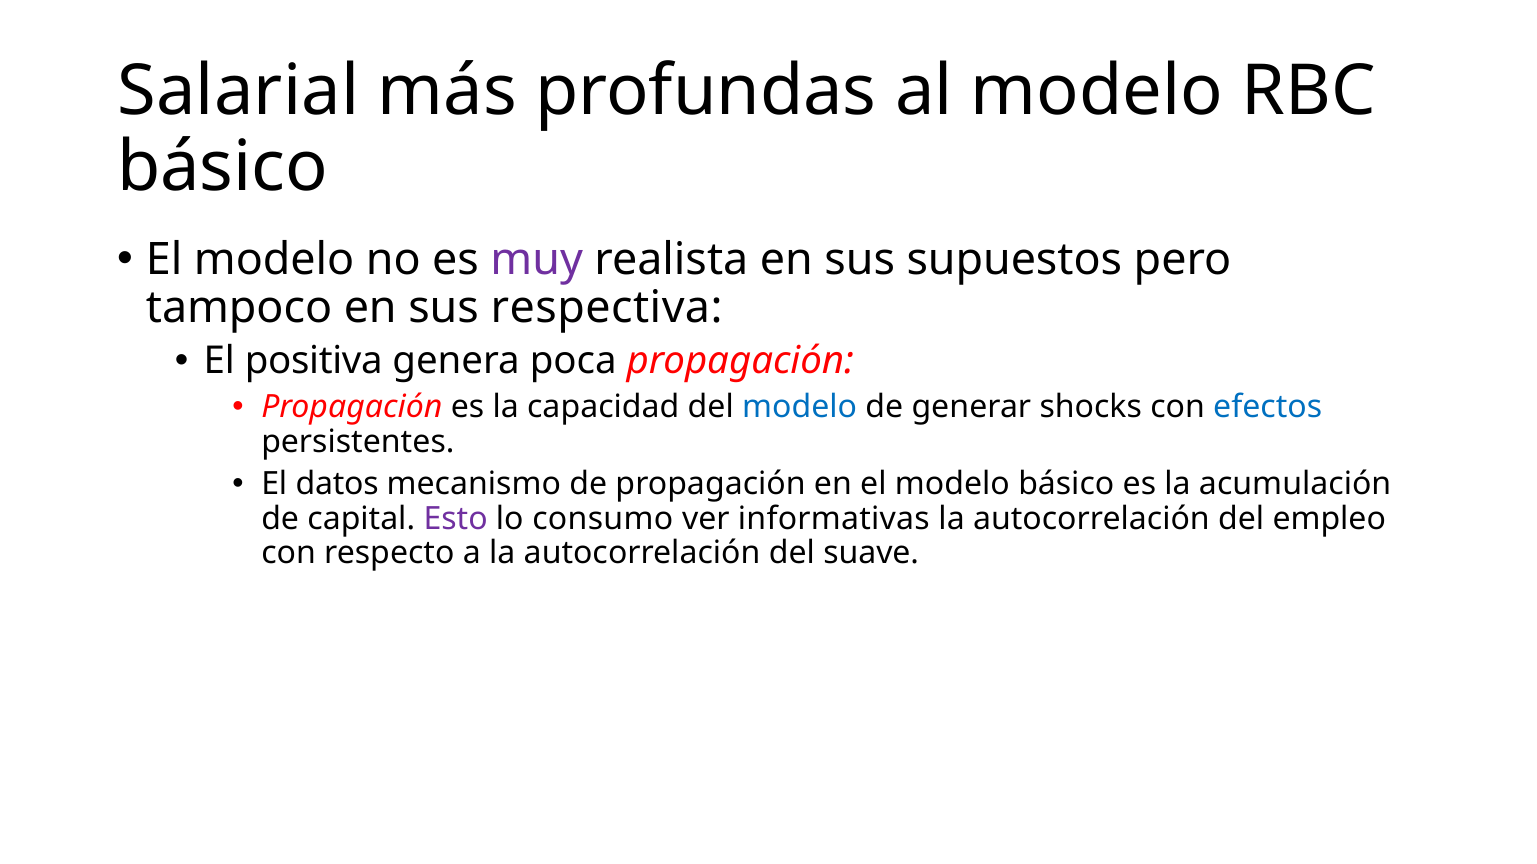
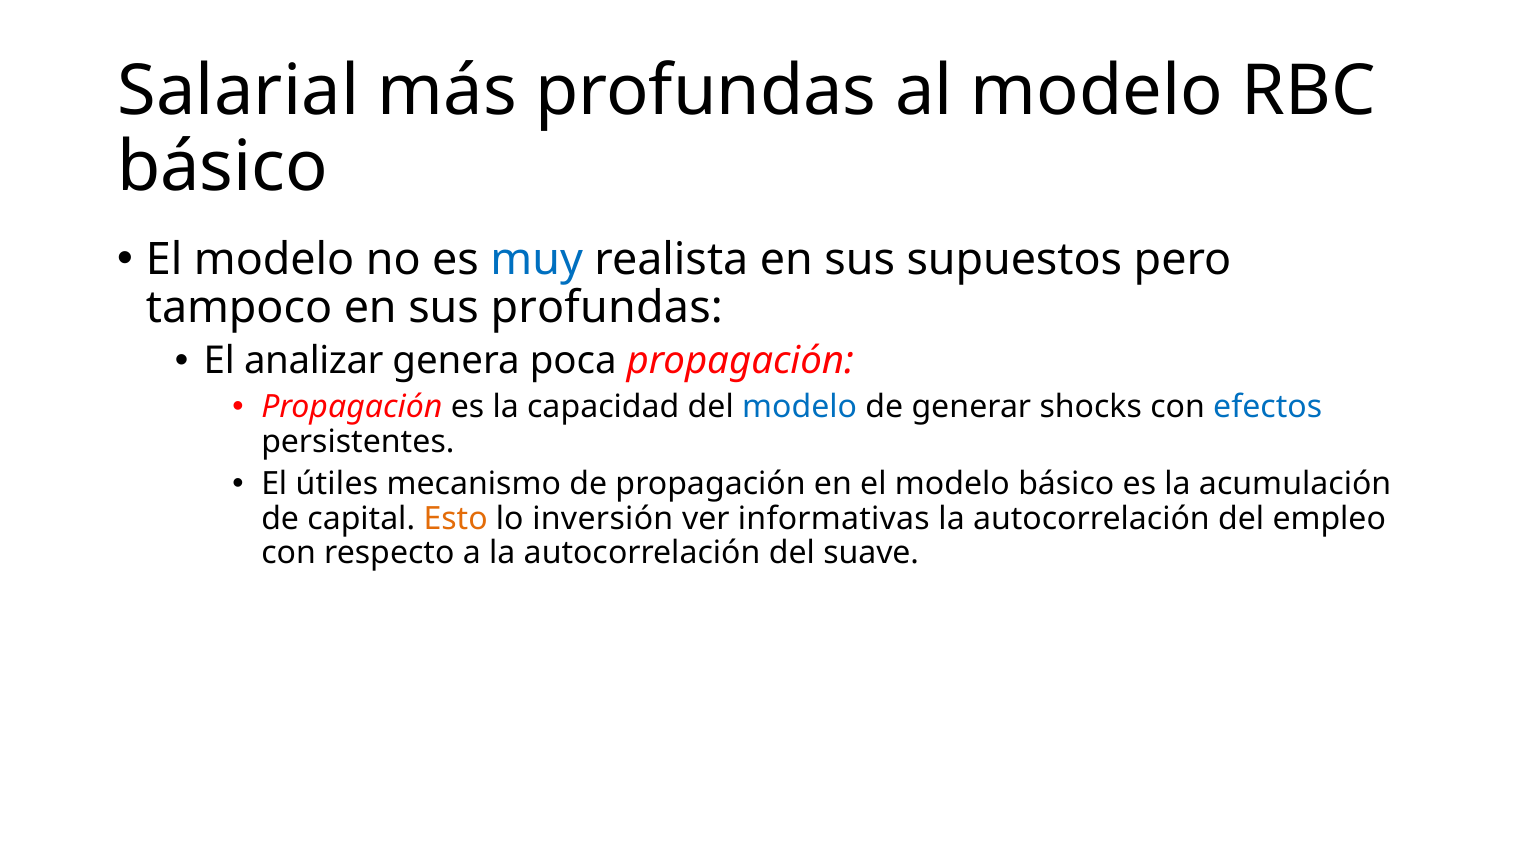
muy colour: purple -> blue
sus respectiva: respectiva -> profundas
positiva: positiva -> analizar
datos: datos -> útiles
Esto colour: purple -> orange
consumo: consumo -> inversión
